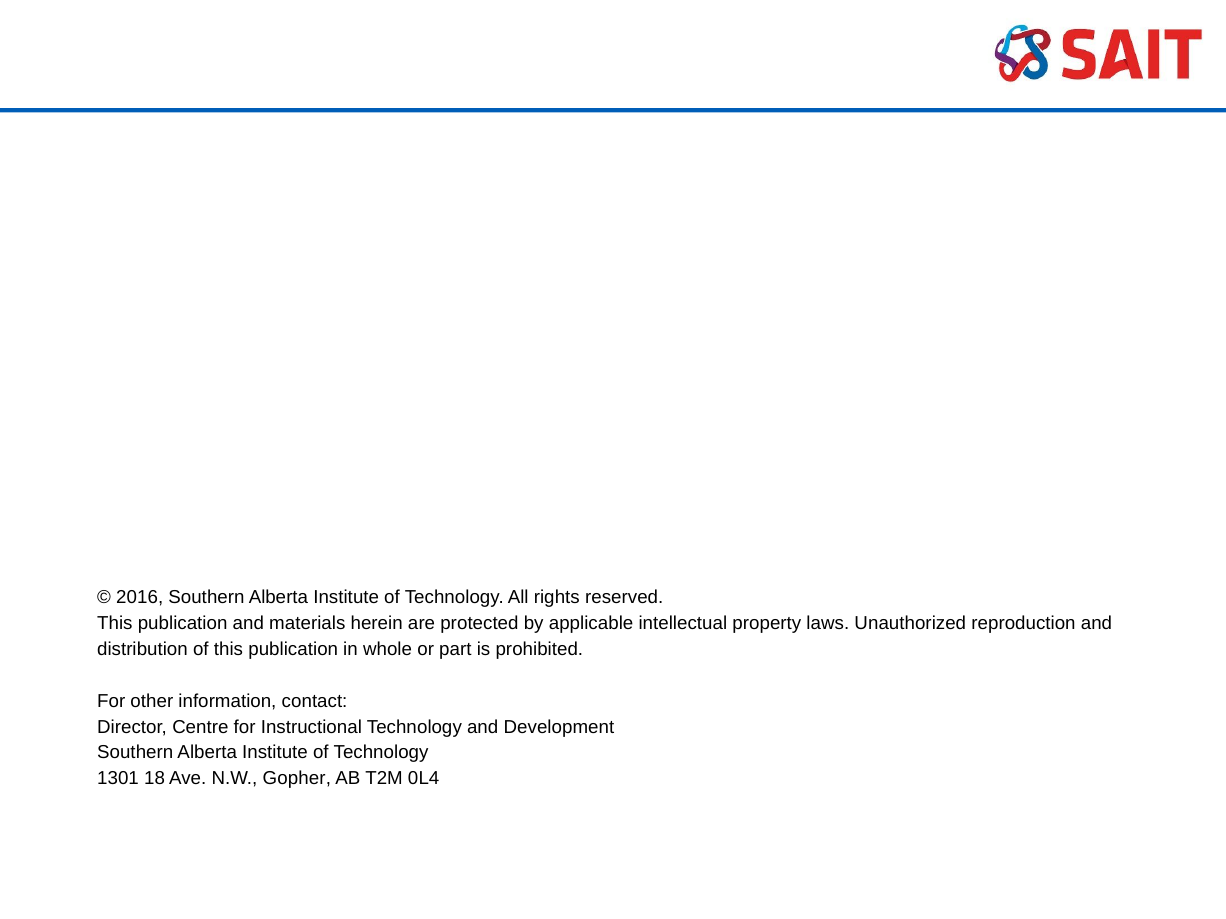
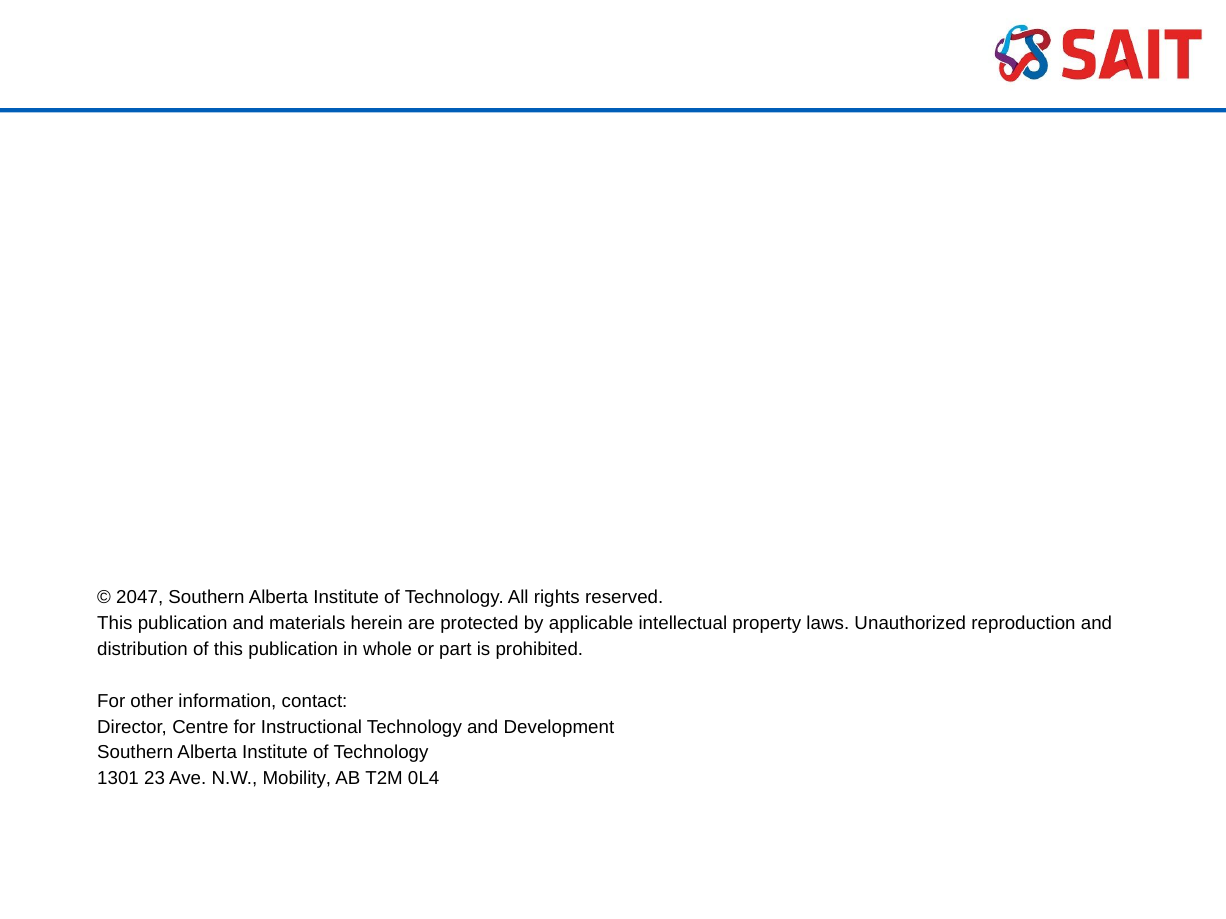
2016: 2016 -> 2047
18: 18 -> 23
Gopher: Gopher -> Mobility
